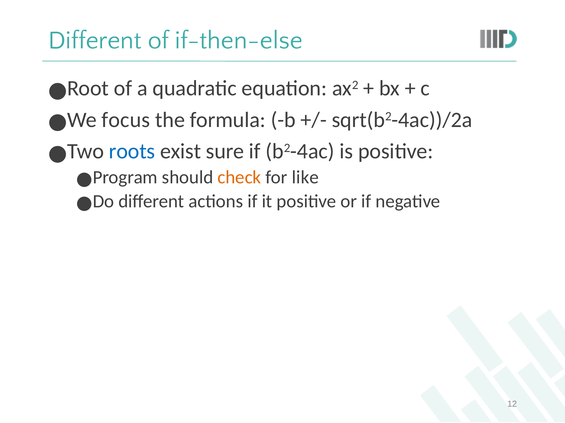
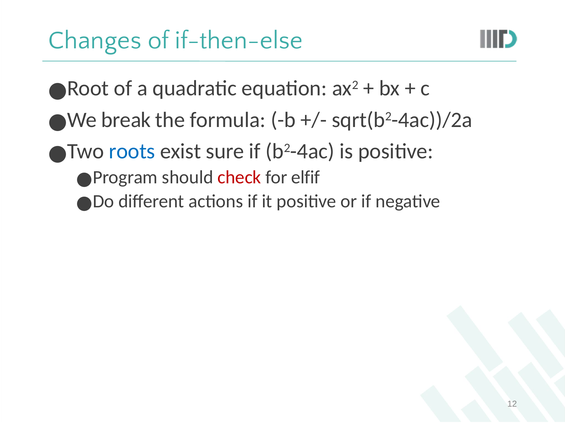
Different at (95, 40): Different -> Changes
focus: focus -> break
check colour: orange -> red
like: like -> elfif
